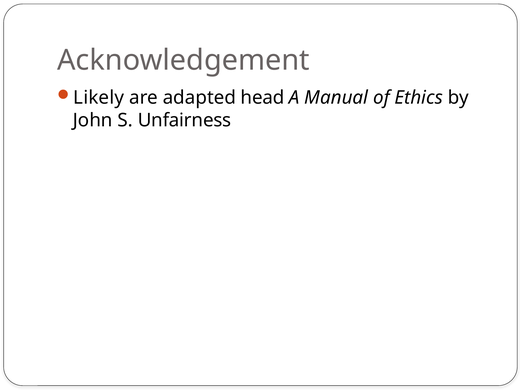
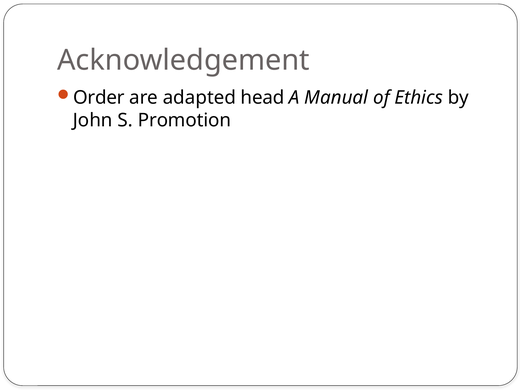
Likely: Likely -> Order
Unfairness: Unfairness -> Promotion
